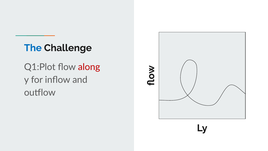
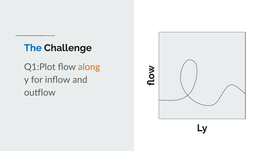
along colour: red -> orange
